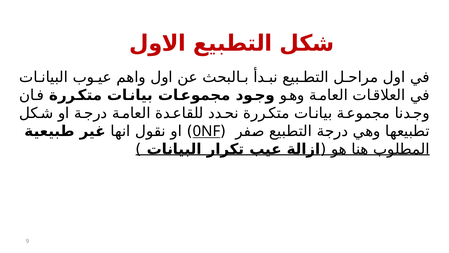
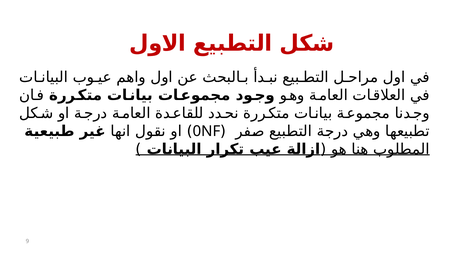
0NF underline: present -> none
